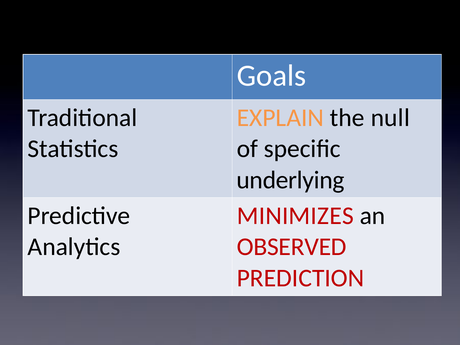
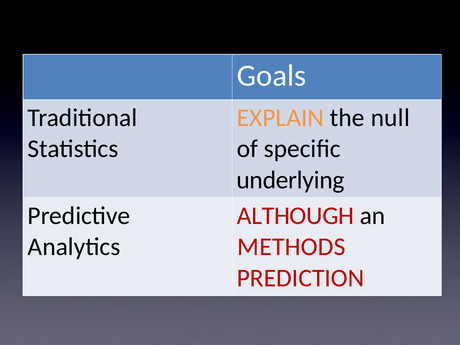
MINIMIZES: MINIMIZES -> ALTHOUGH
OBSERVED: OBSERVED -> METHODS
